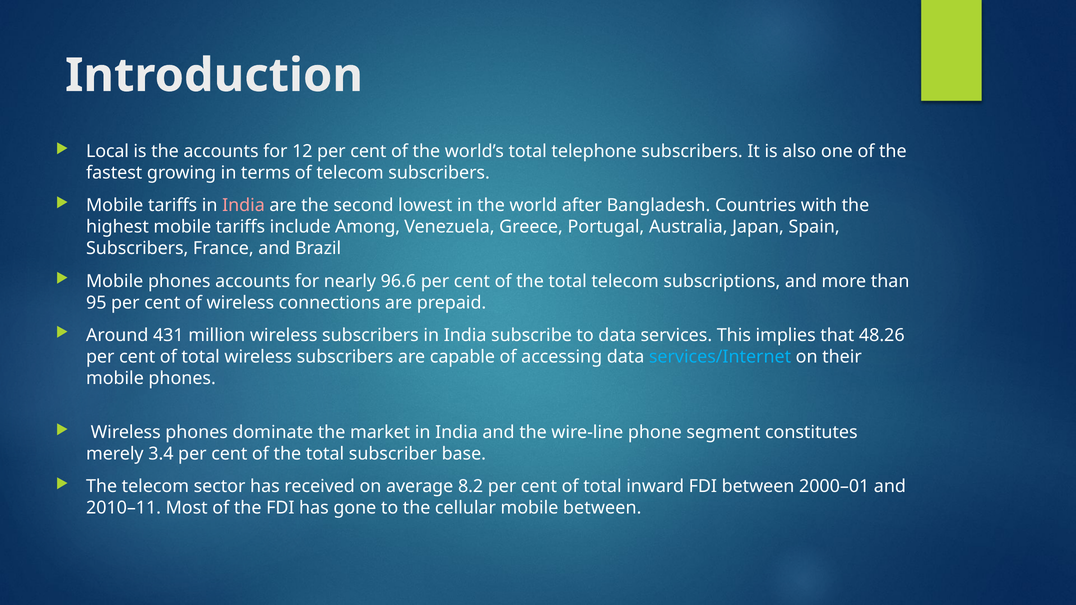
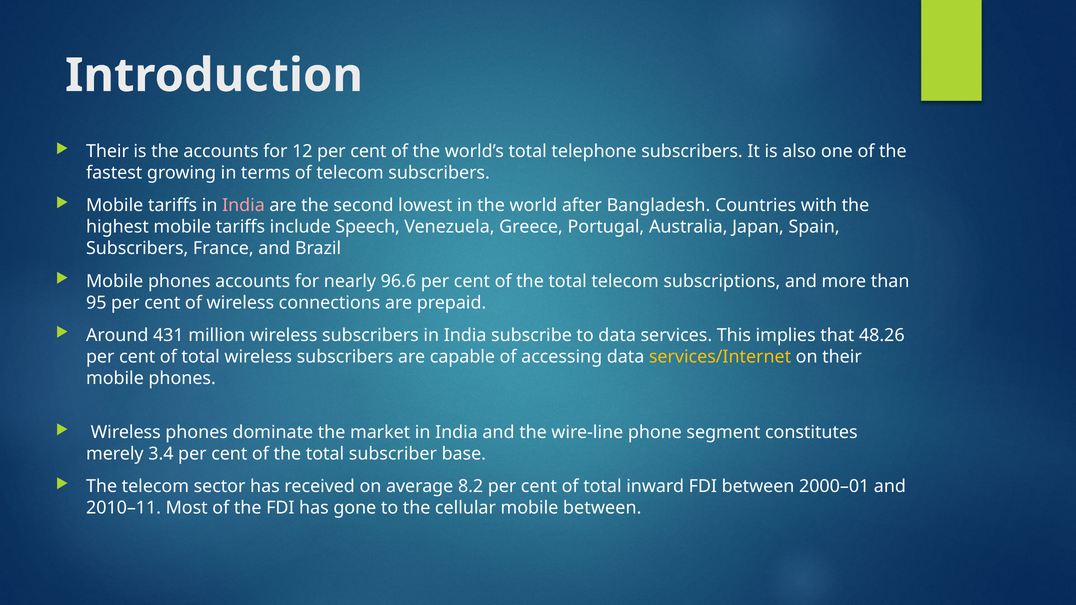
Local at (108, 151): Local -> Their
Among: Among -> Speech
services/Internet colour: light blue -> yellow
